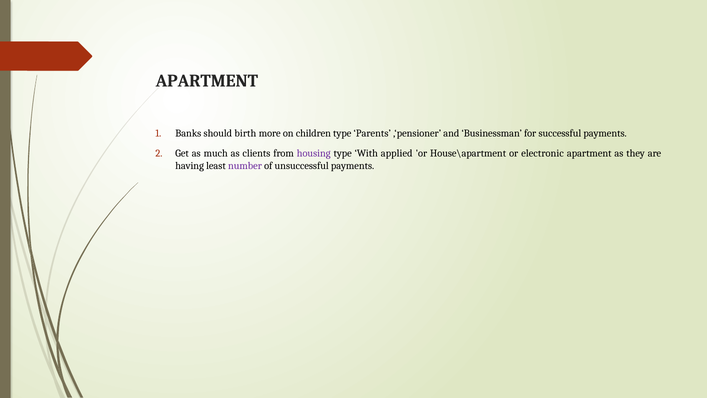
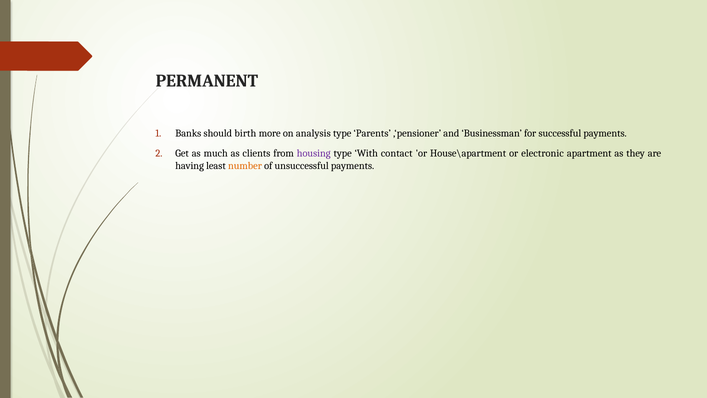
APARTMENT at (207, 81): APARTMENT -> PERMANENT
children: children -> analysis
applied: applied -> contact
number colour: purple -> orange
